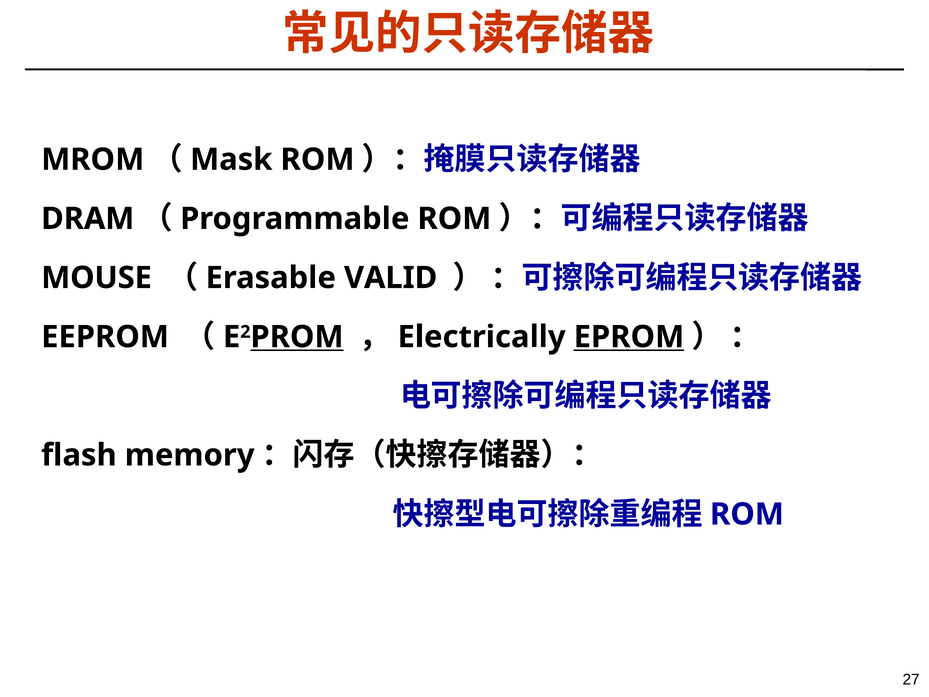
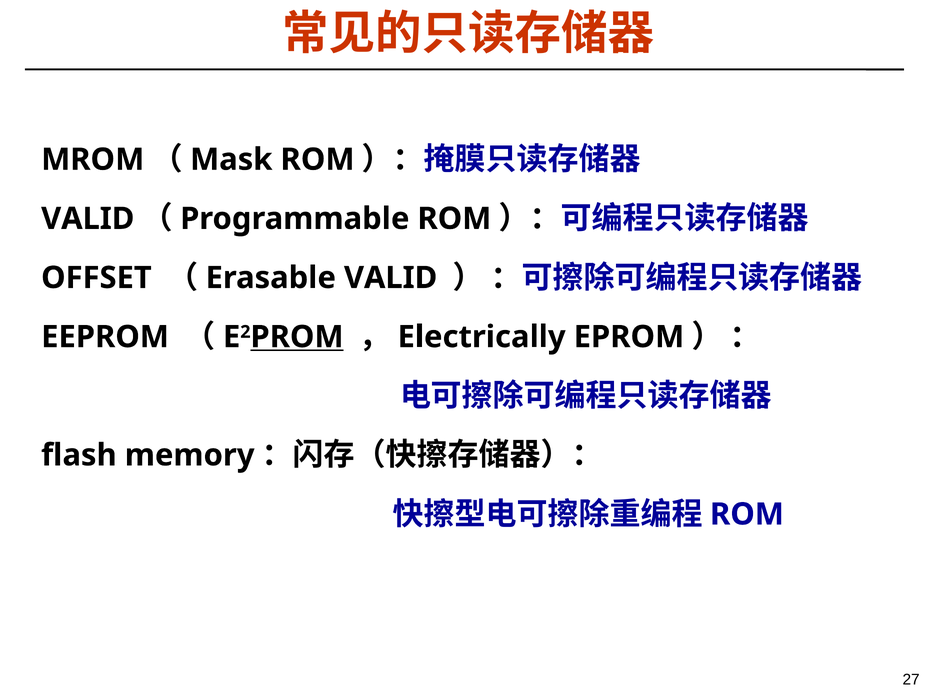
DRAM at (88, 219): DRAM -> VALID
MOUSE: MOUSE -> OFFSET
EPROM underline: present -> none
